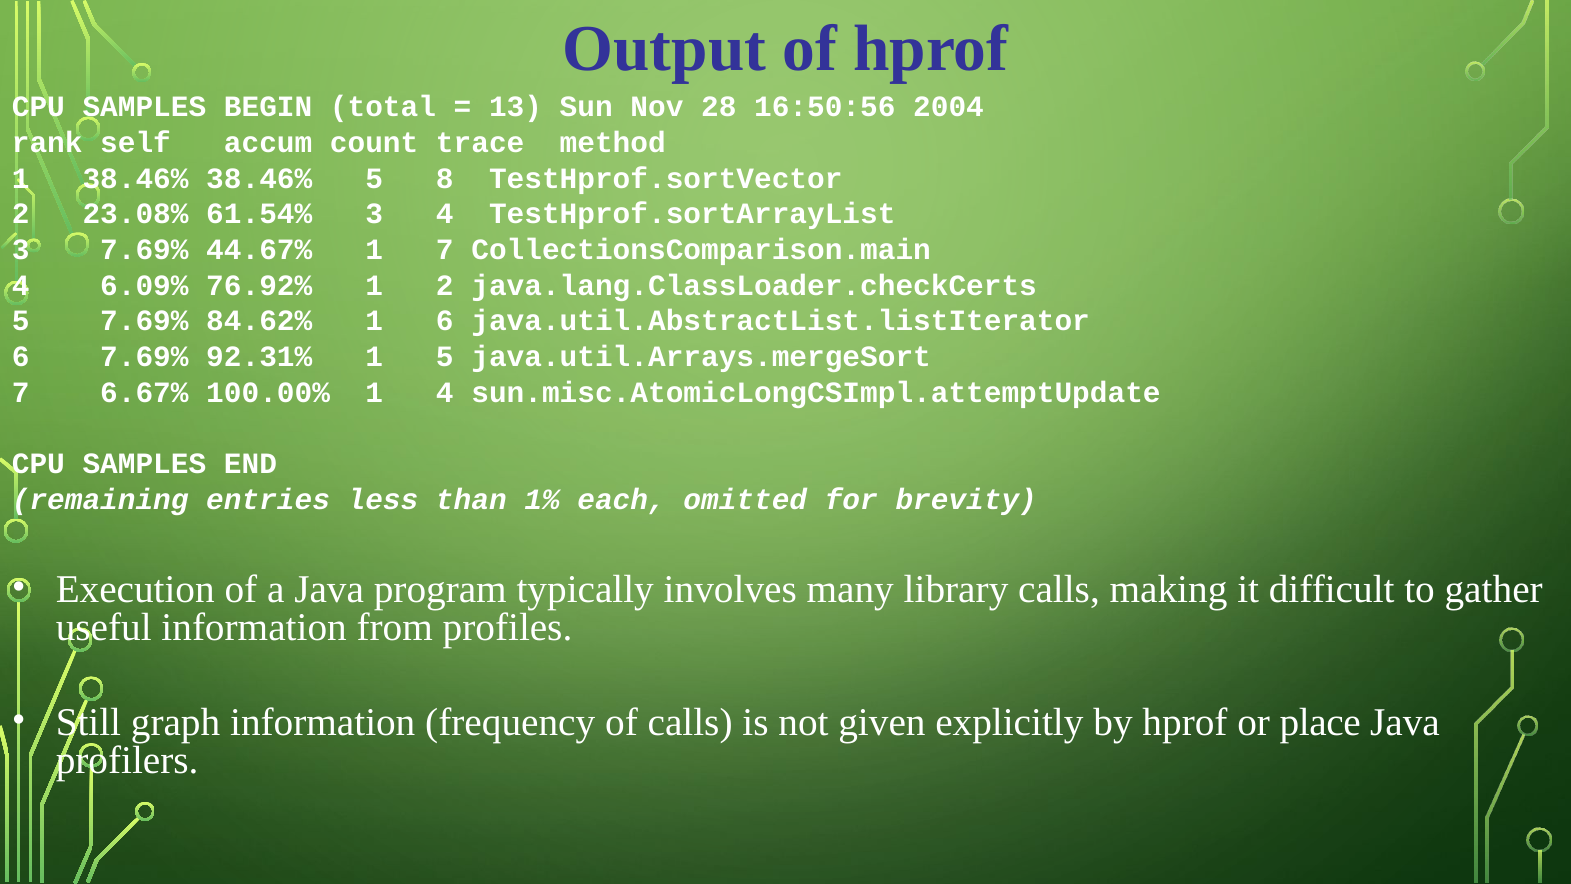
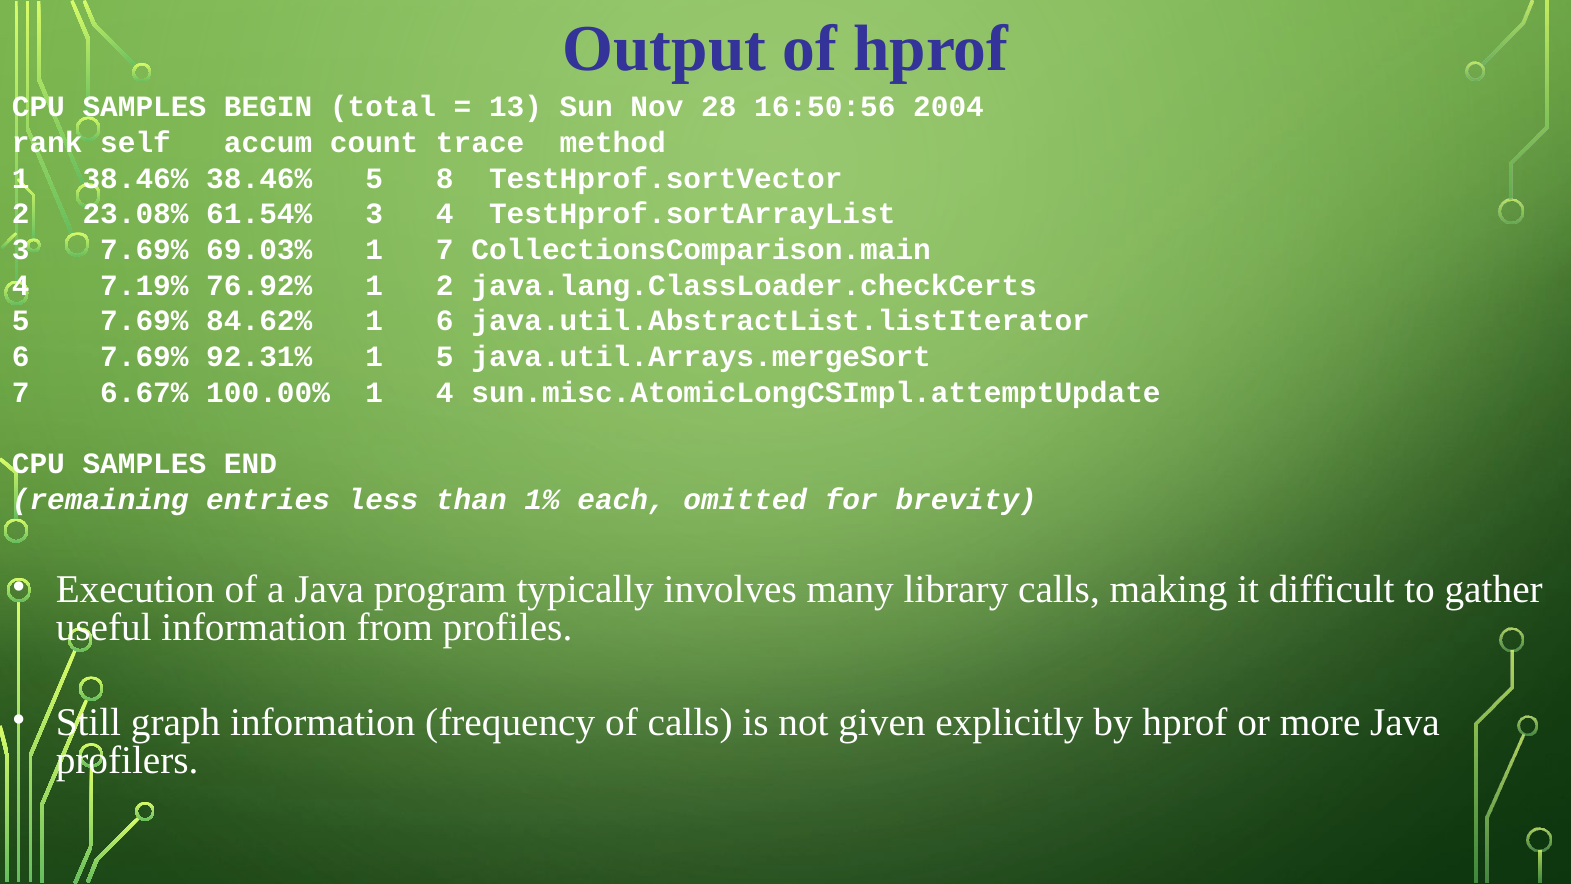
44.67%: 44.67% -> 69.03%
6.09%: 6.09% -> 7.19%
place: place -> more
